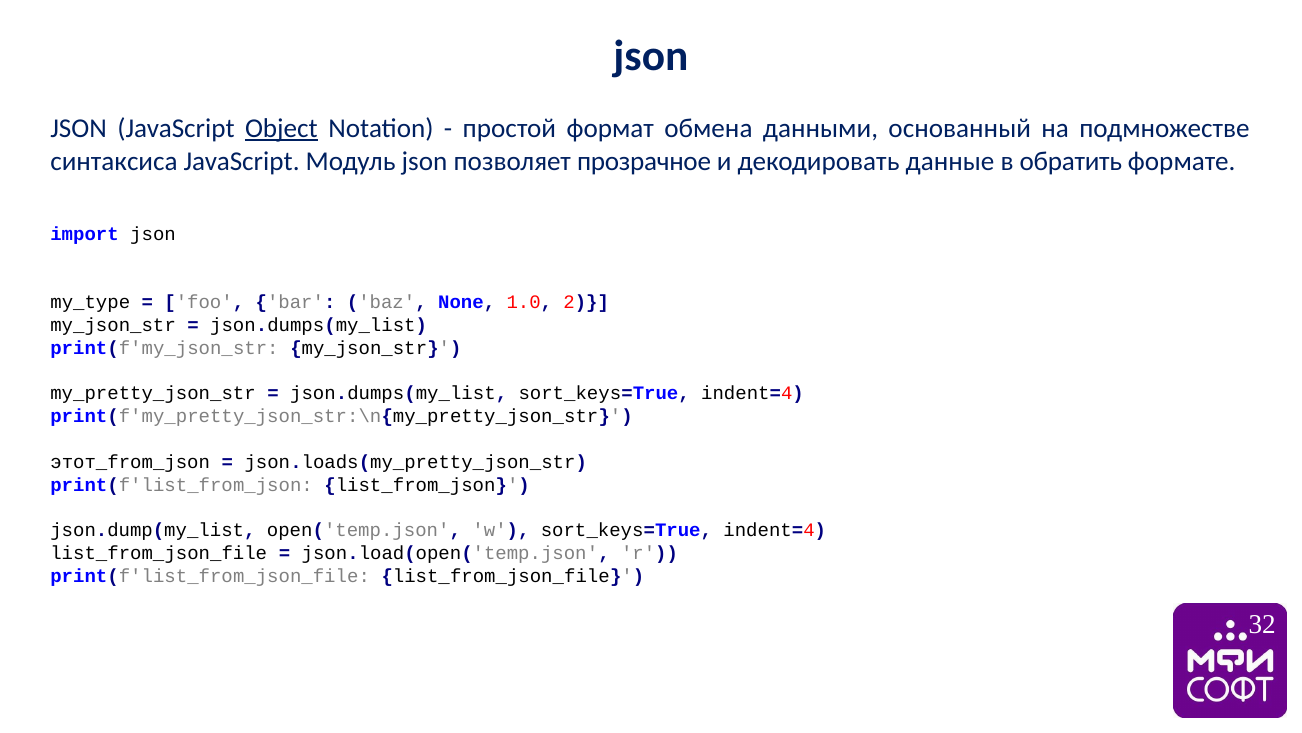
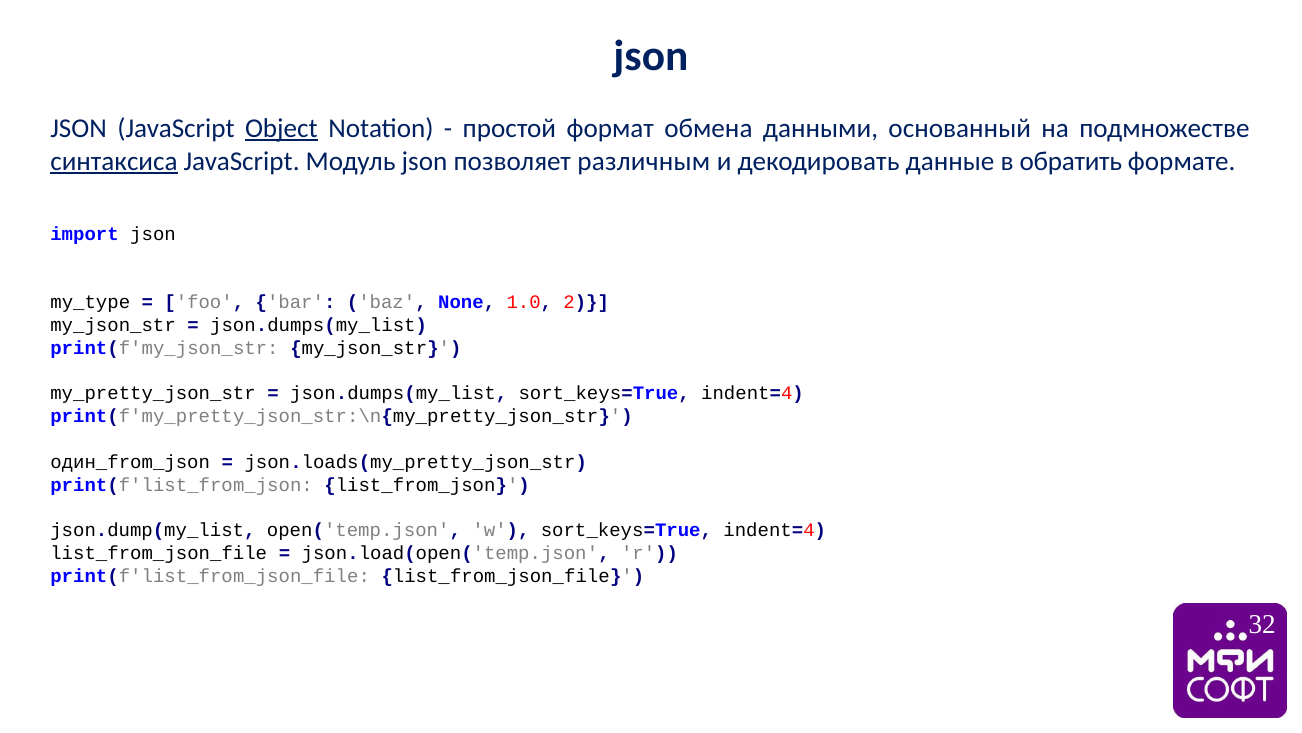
синтаксиса underline: none -> present
прозрачное: прозрачное -> различным
этот_from_json: этот_from_json -> один_from_json
